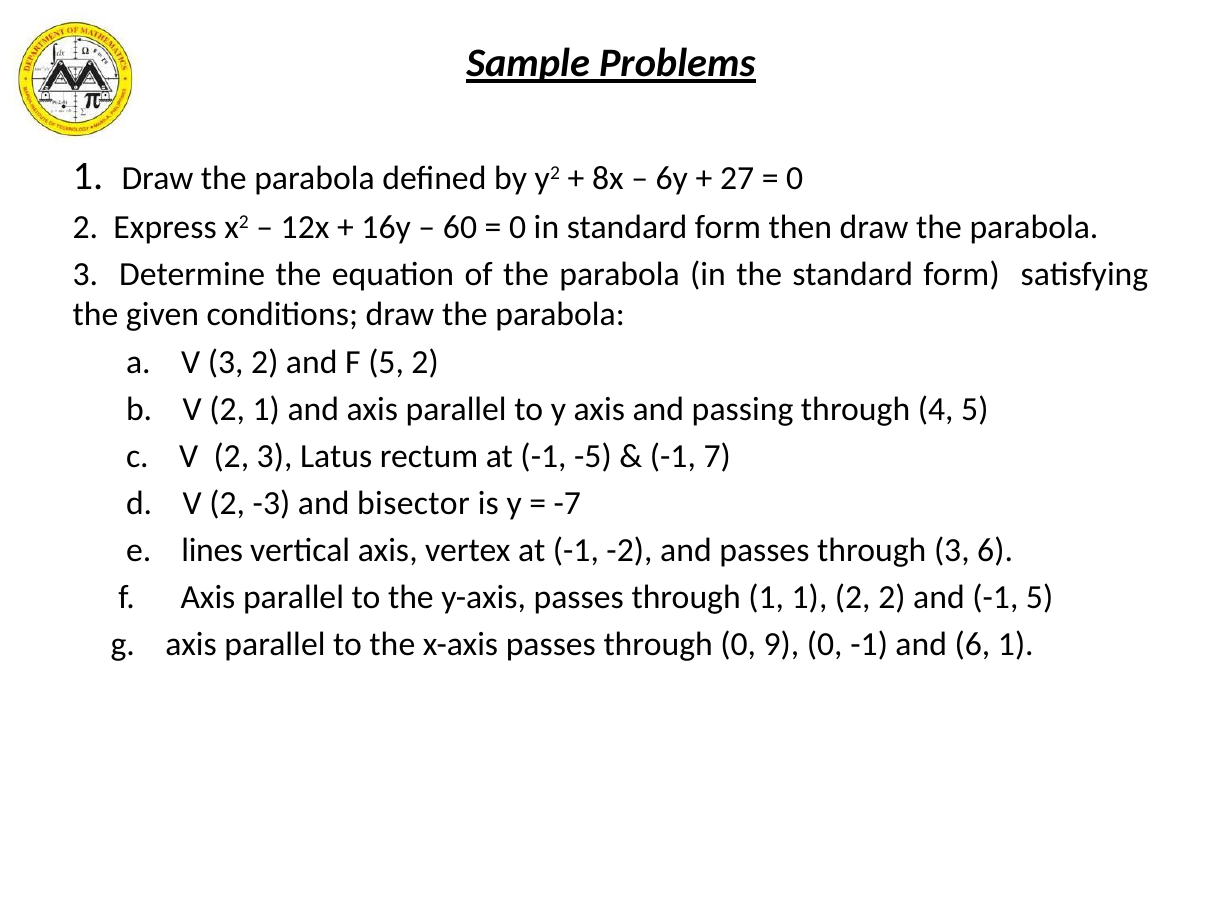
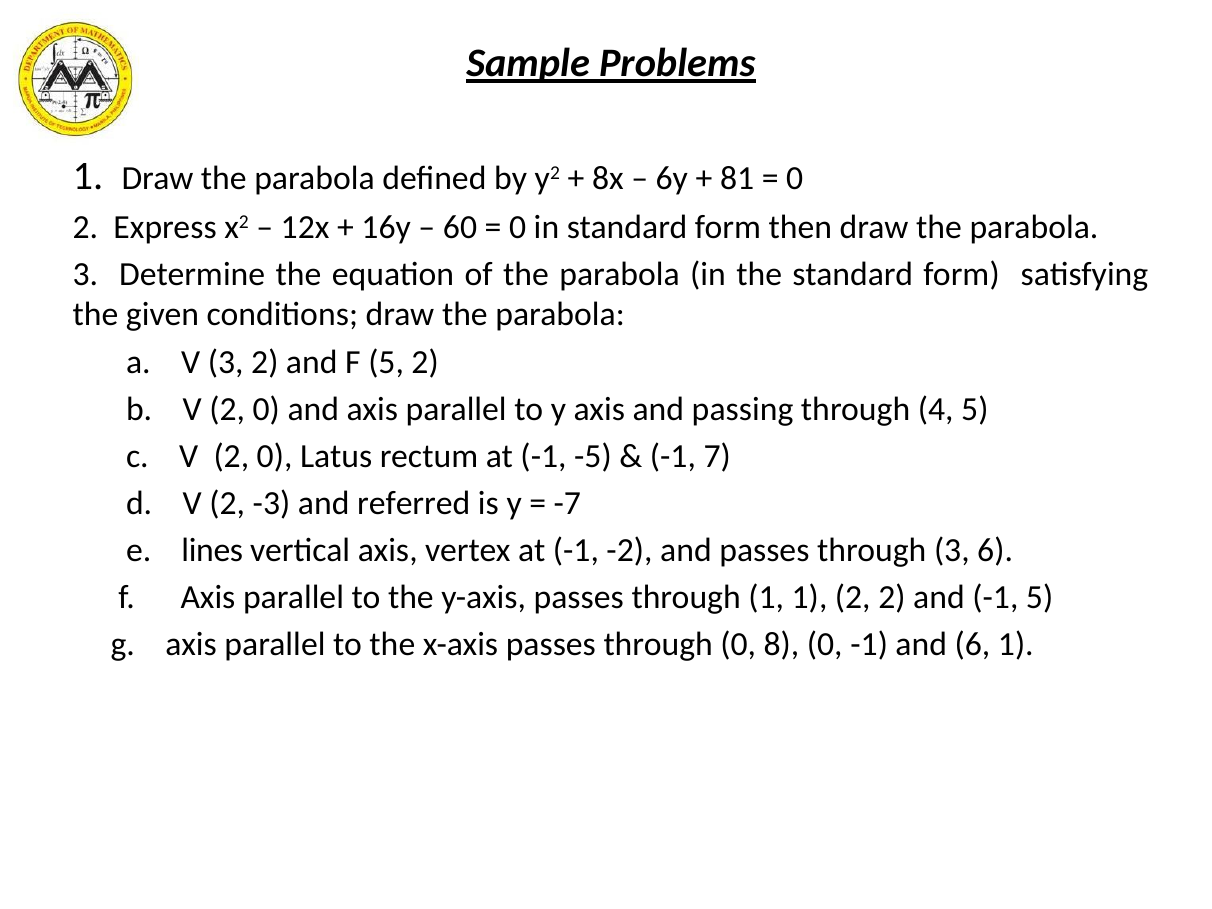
27: 27 -> 81
b V 2 1: 1 -> 0
c V 2 3: 3 -> 0
bisector: bisector -> referred
9: 9 -> 8
